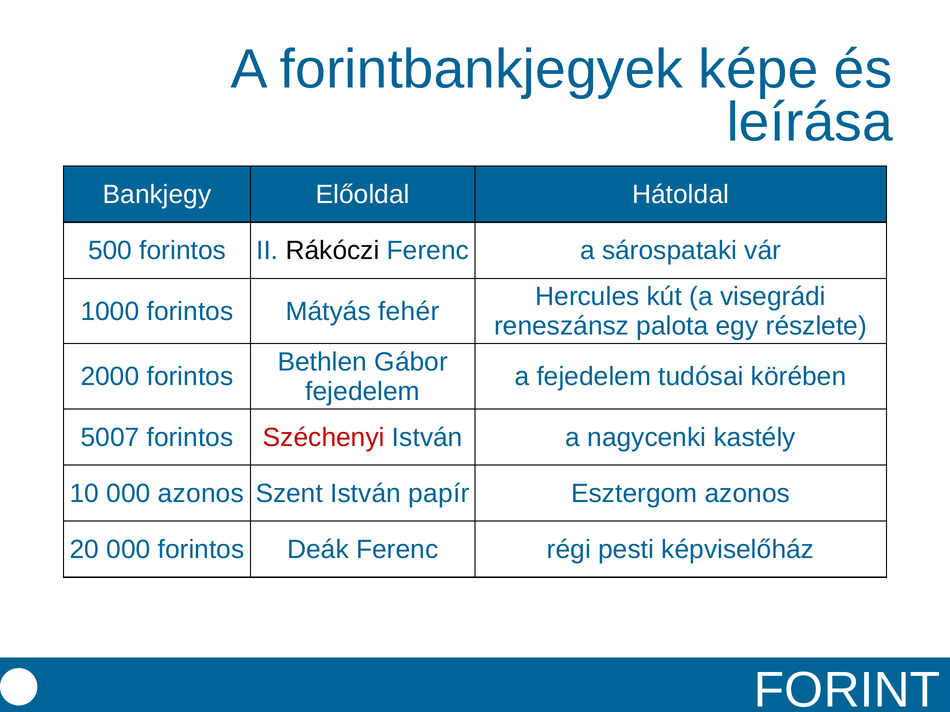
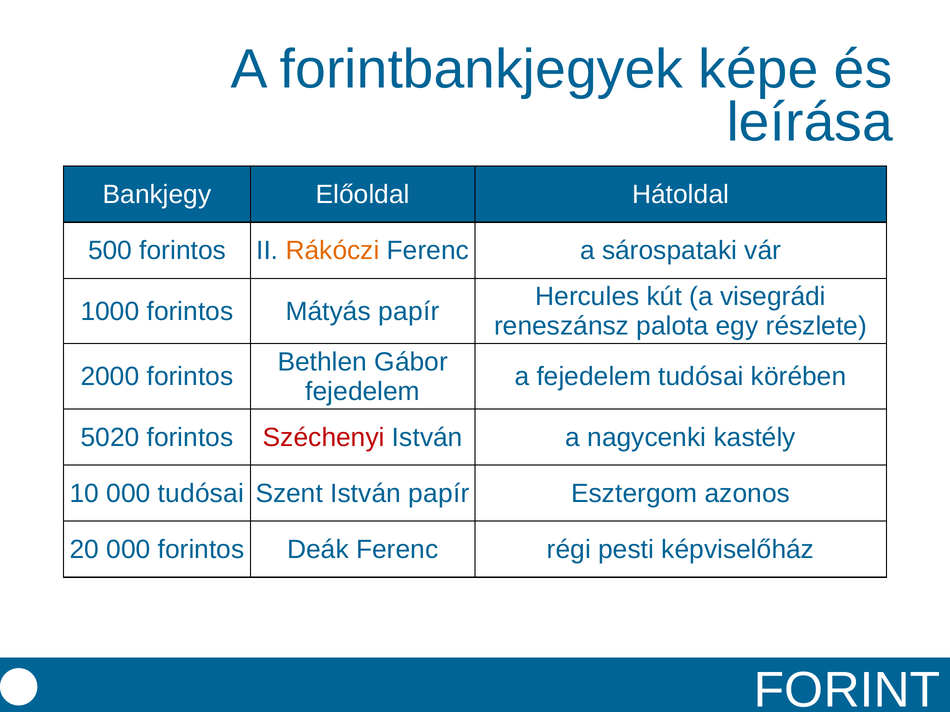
Rákóczi colour: black -> orange
Mátyás fehér: fehér -> papír
5007: 5007 -> 5020
000 azonos: azonos -> tudósai
